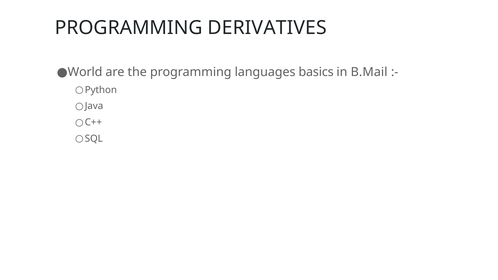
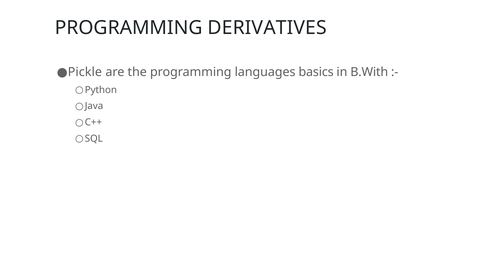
World: World -> Pickle
B.Mail: B.Mail -> B.With
